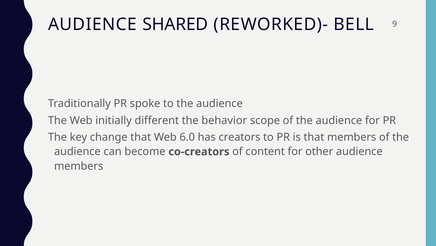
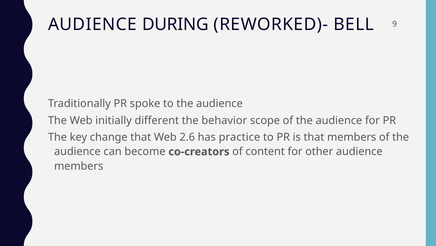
SHARED: SHARED -> DURING
6.0: 6.0 -> 2.6
creators: creators -> practice
